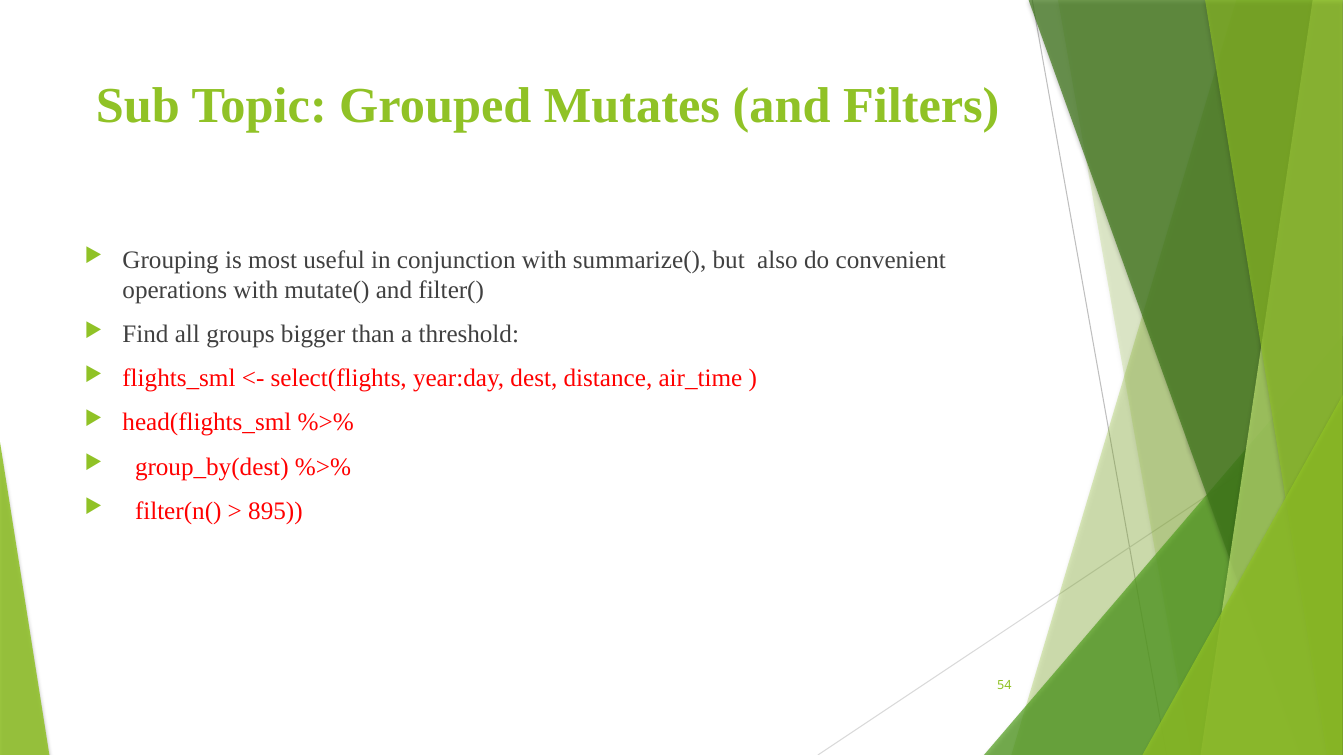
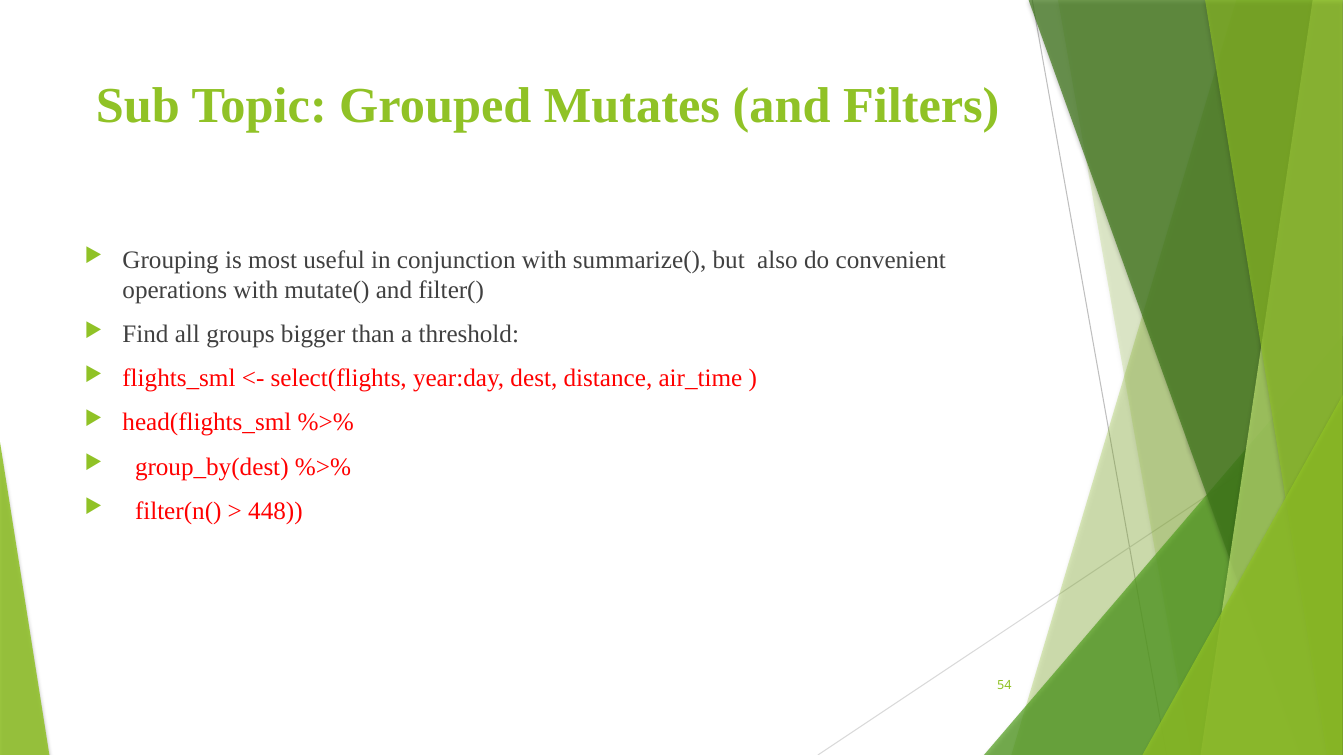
895: 895 -> 448
